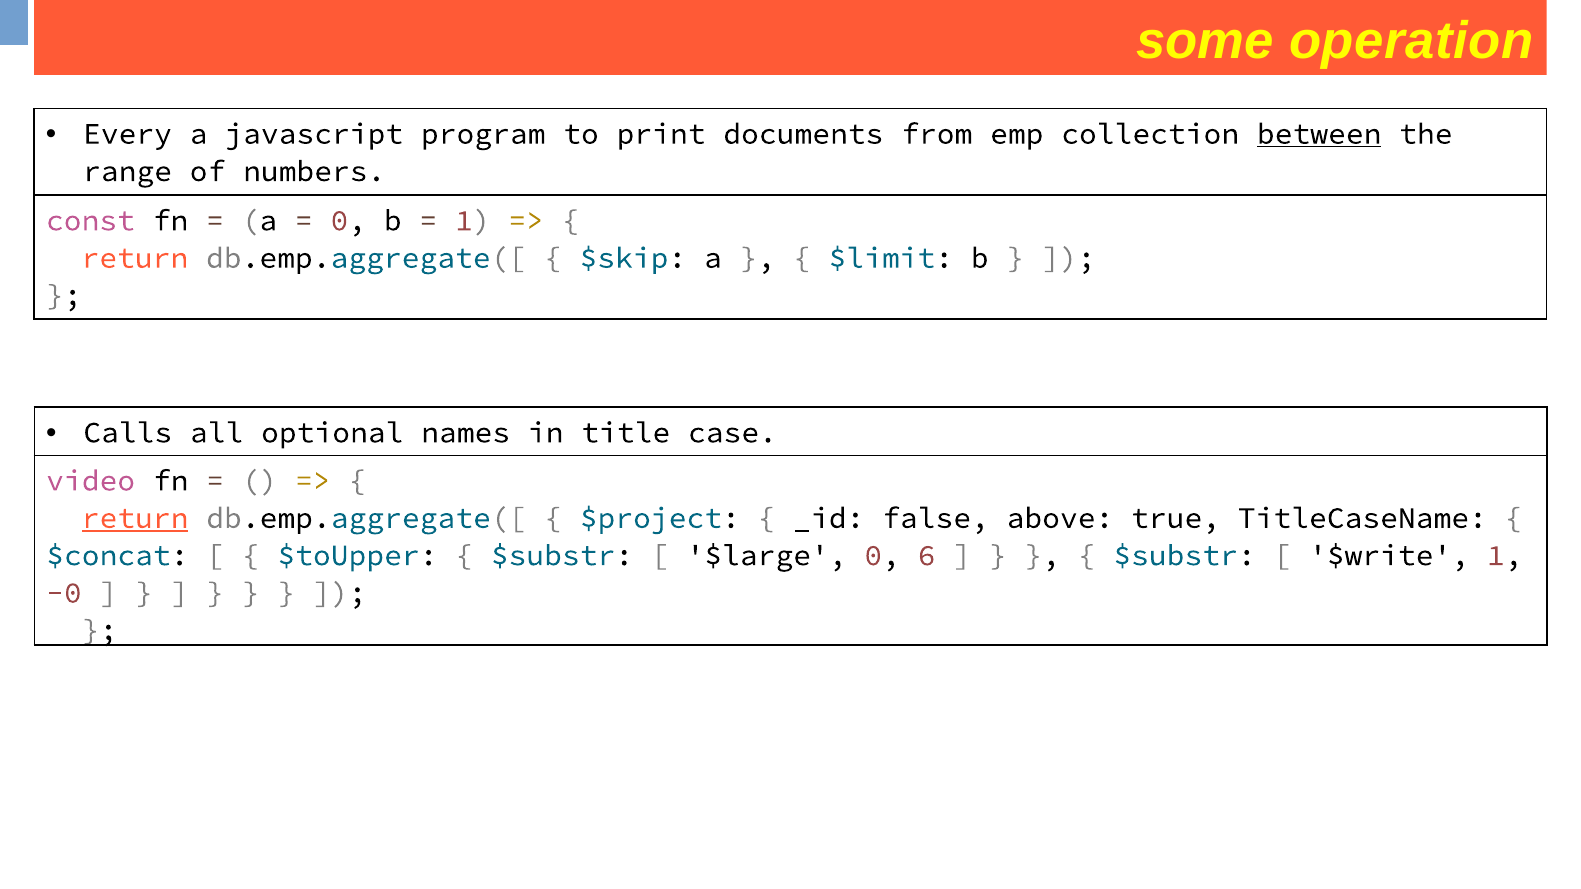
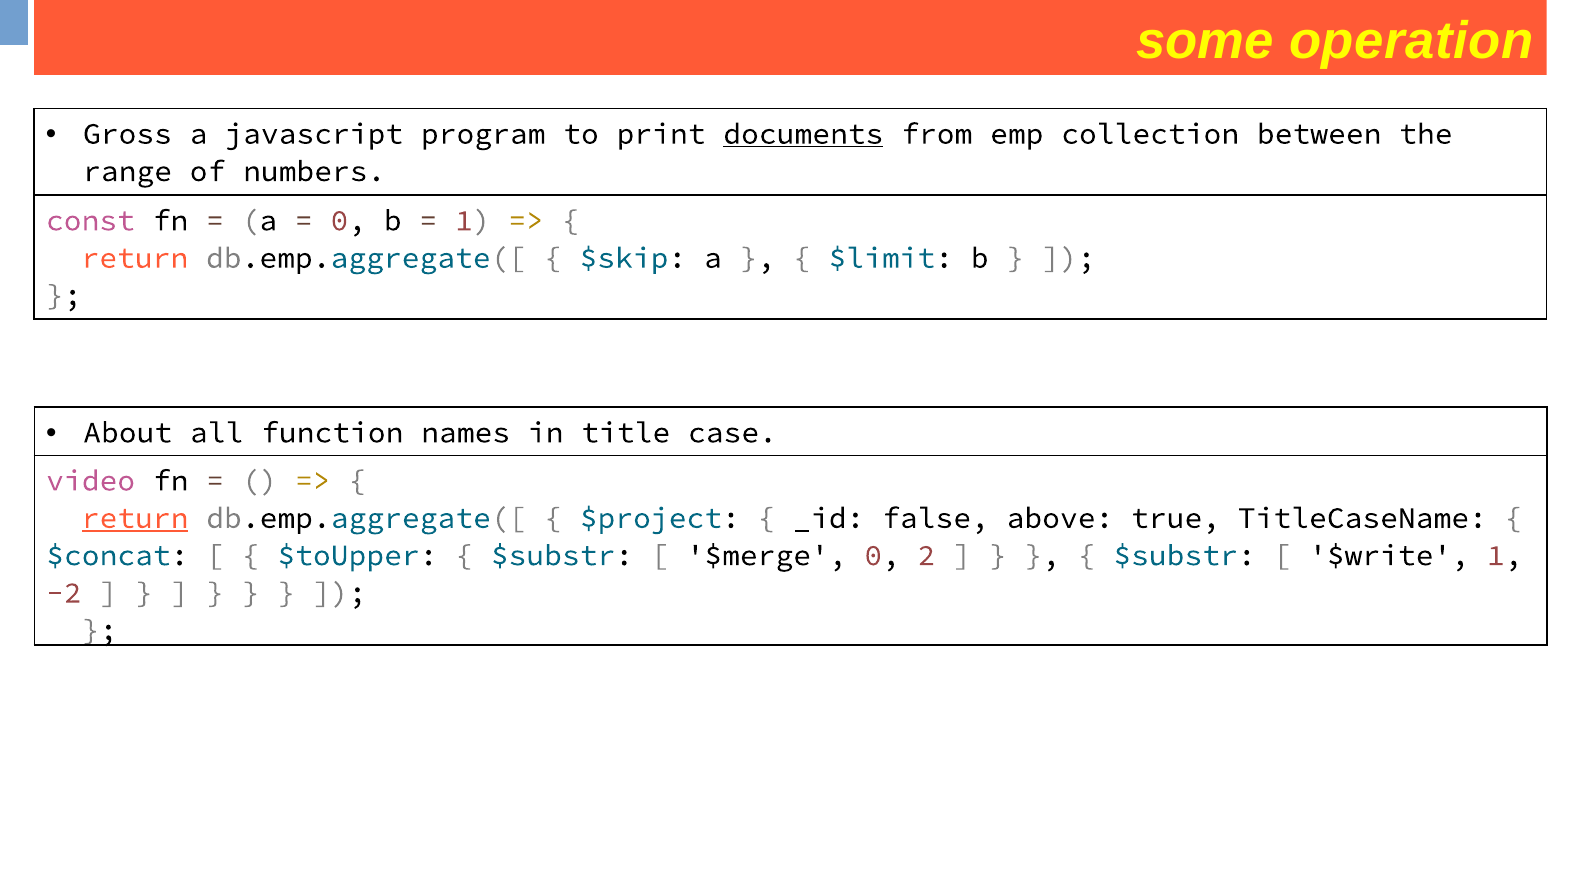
Every: Every -> Gross
documents underline: none -> present
between underline: present -> none
Calls: Calls -> About
optional: optional -> function
$large: $large -> $merge
6: 6 -> 2
-0: -0 -> -2
